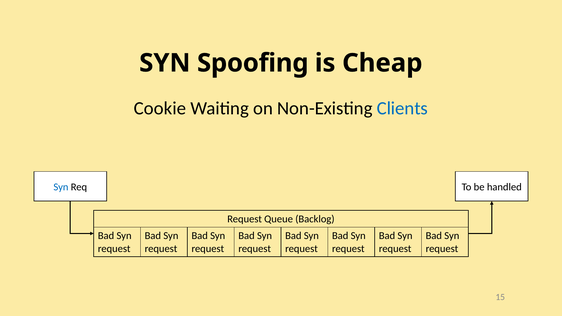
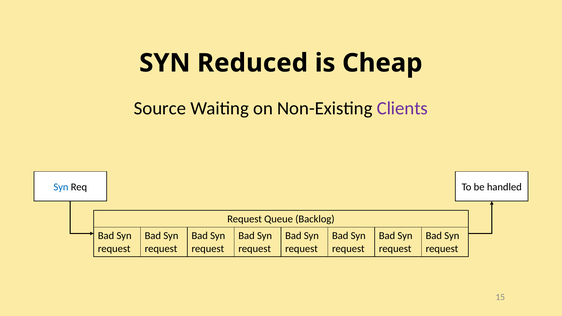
Spoofing: Spoofing -> Reduced
Cookie: Cookie -> Source
Clients colour: blue -> purple
